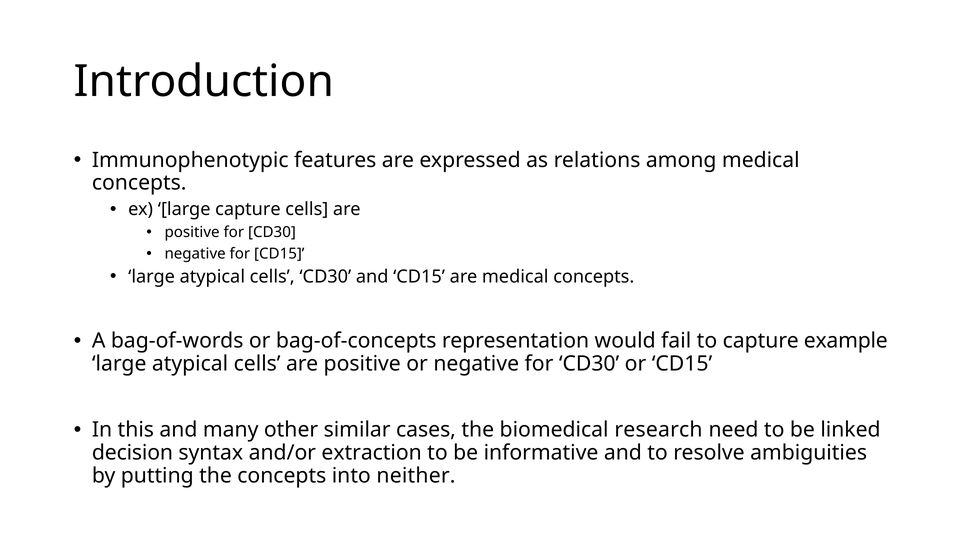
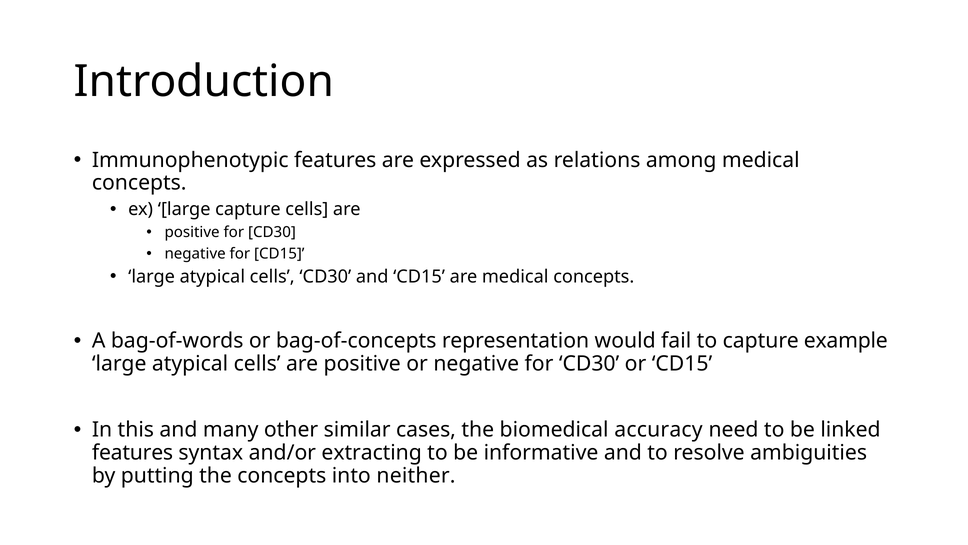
research: research -> accuracy
decision at (132, 452): decision -> features
extraction: extraction -> extracting
